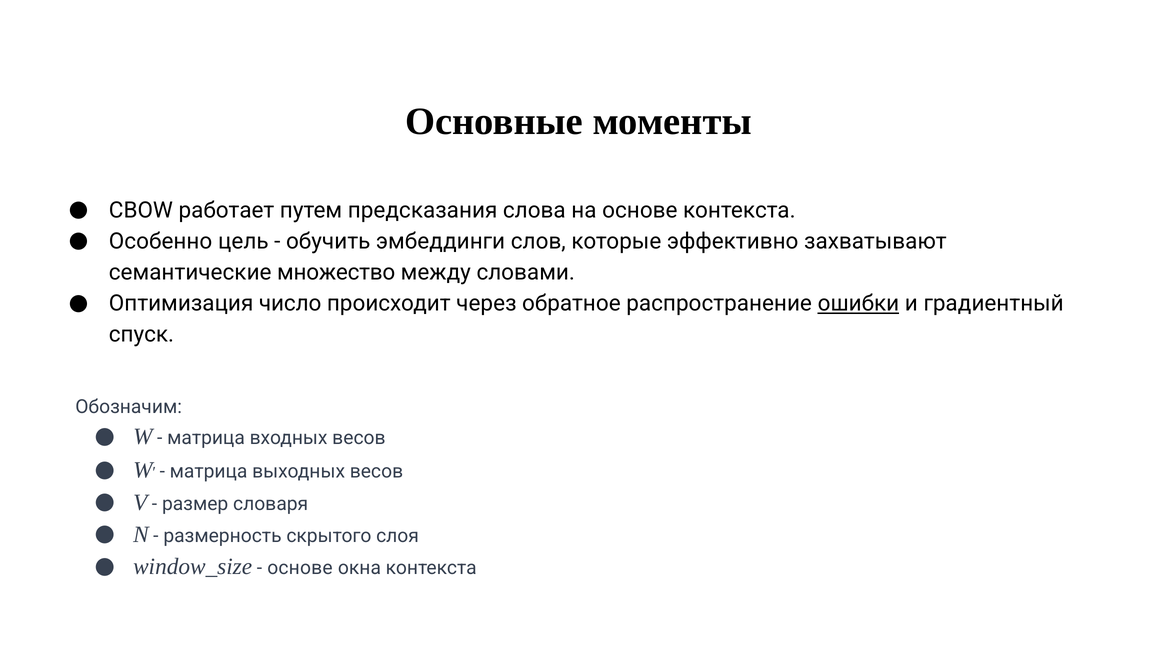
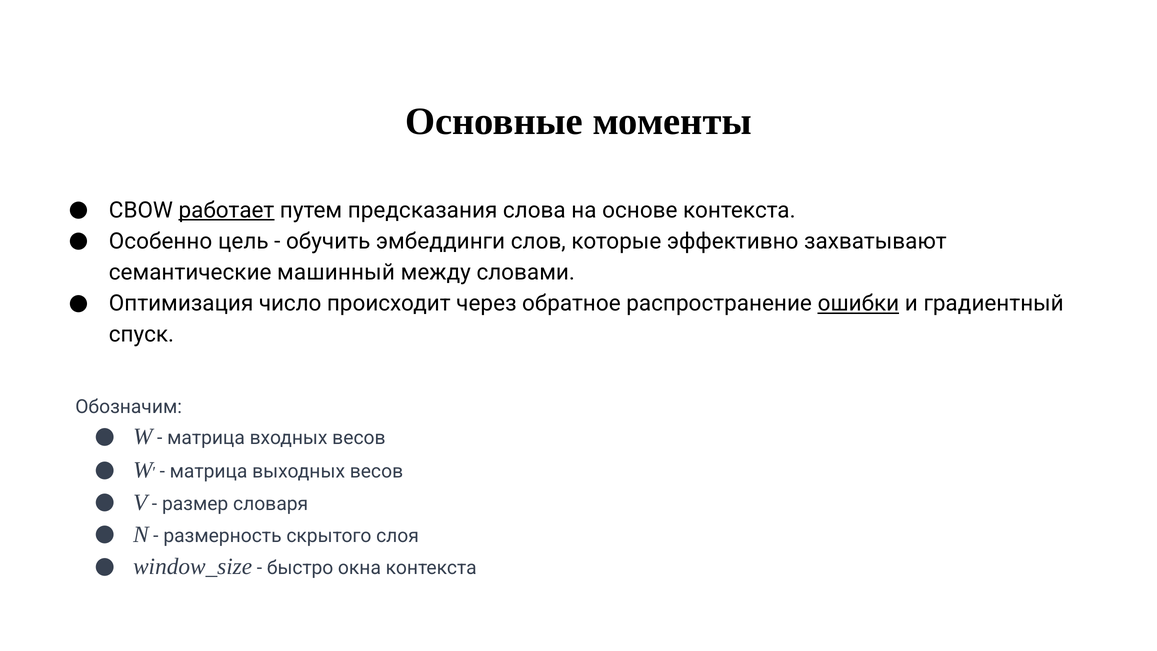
работает underline: none -> present
множество: множество -> машинный
основе at (300, 568): основе -> быстро
